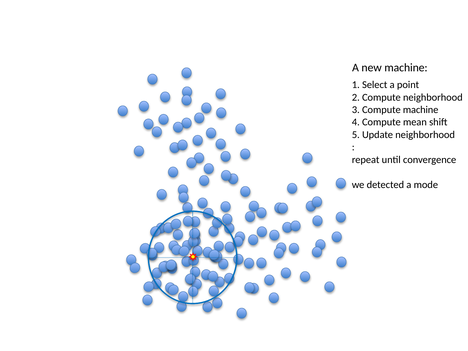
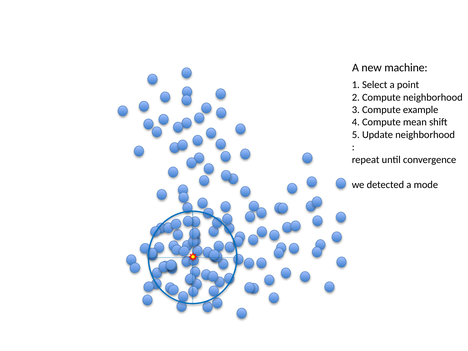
Compute machine: machine -> example
